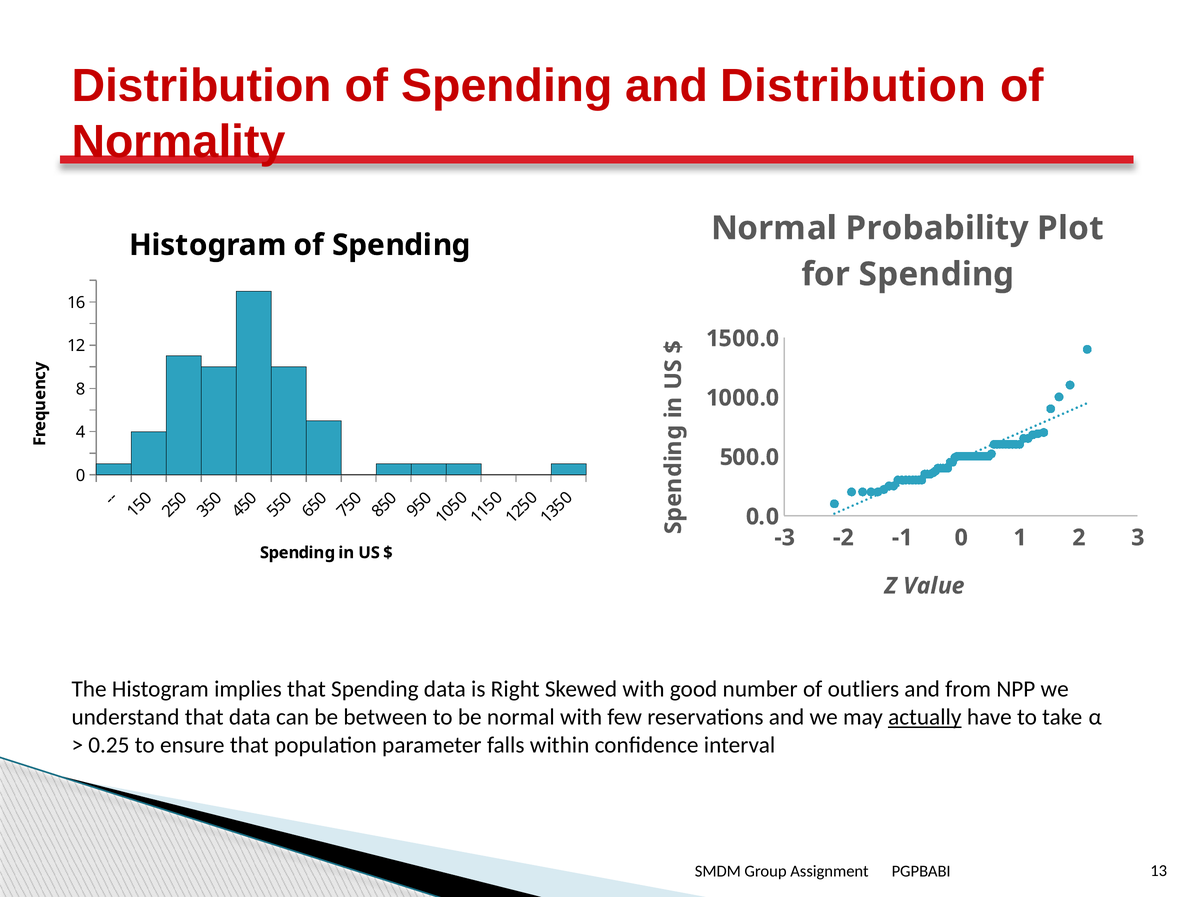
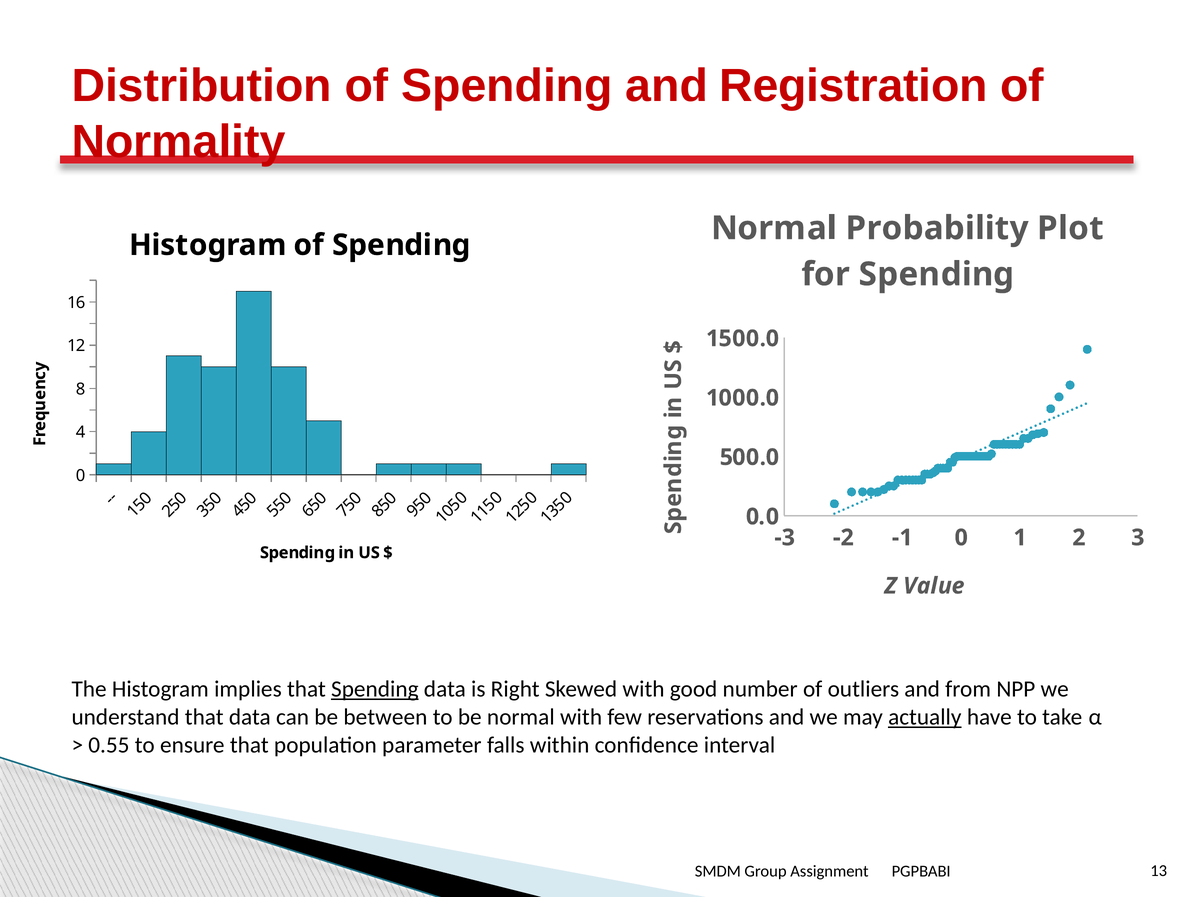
and Distribution: Distribution -> Registration
Spending at (375, 689) underline: none -> present
0.25: 0.25 -> 0.55
